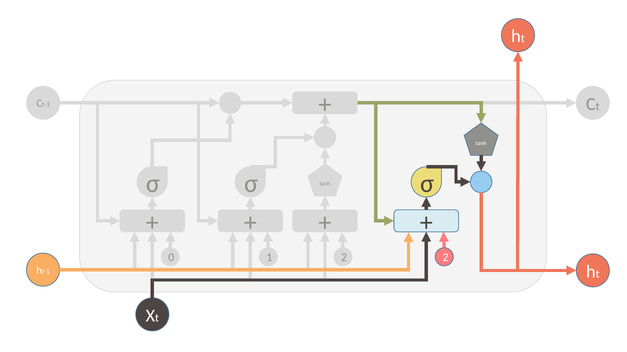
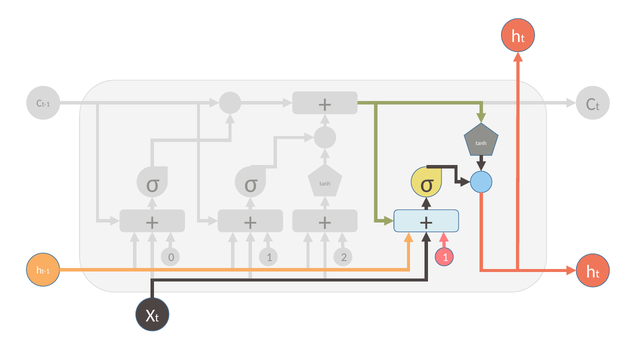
2 at (445, 258): 2 -> 1
